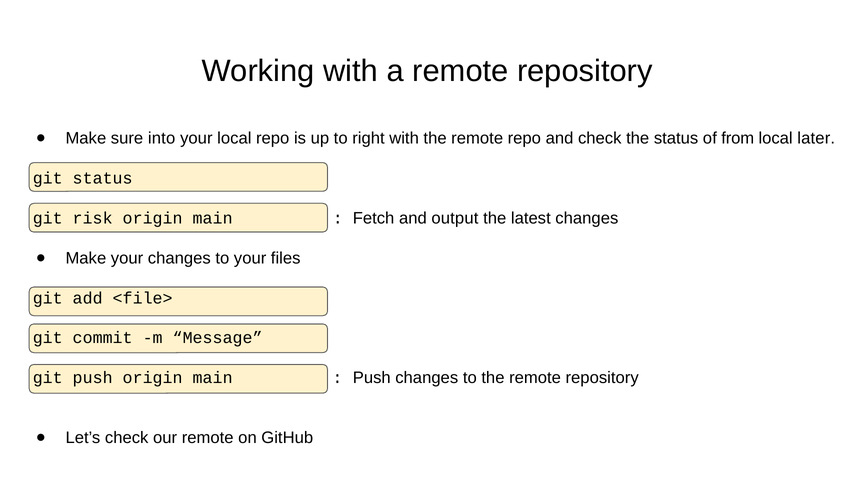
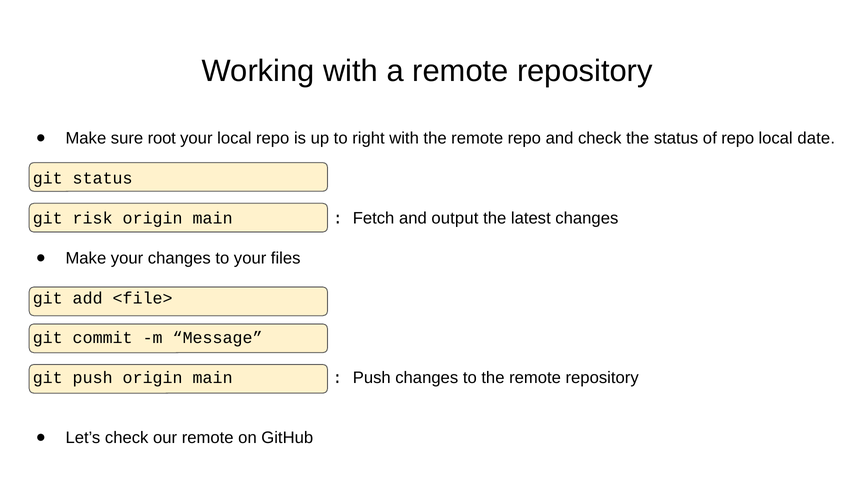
into: into -> root
of from: from -> repo
later: later -> date
